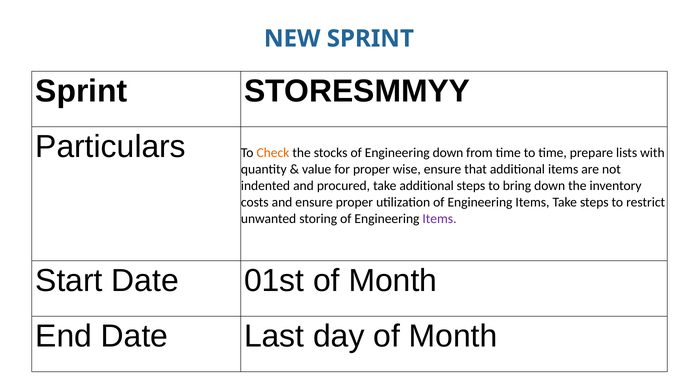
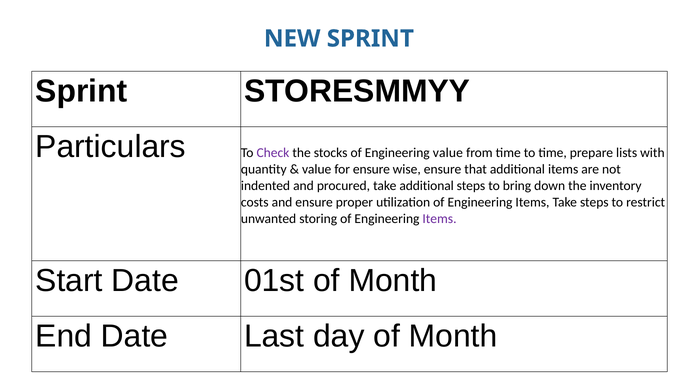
Check colour: orange -> purple
Engineering down: down -> value
for proper: proper -> ensure
